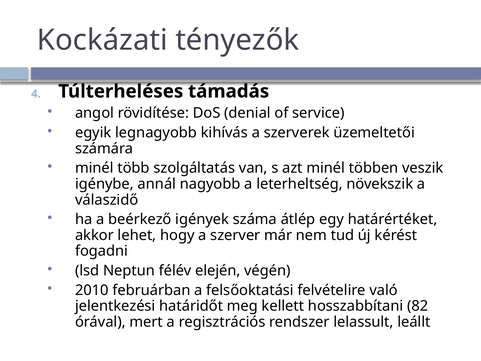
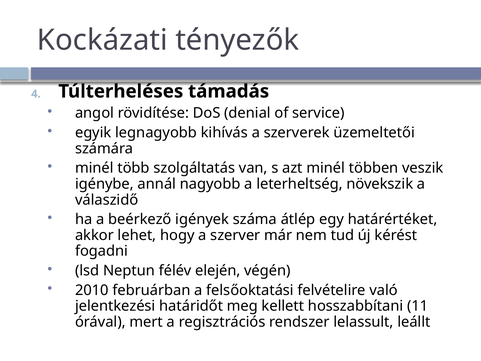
82: 82 -> 11
